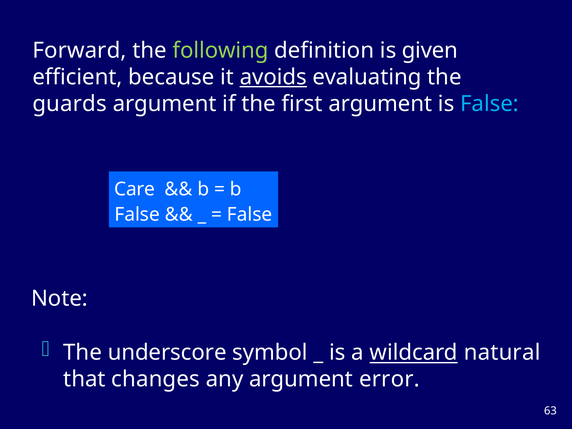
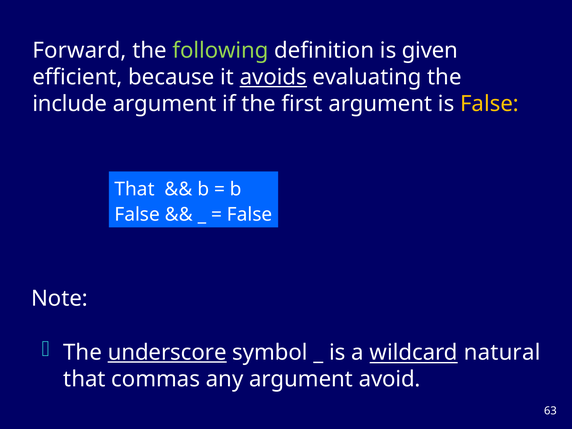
guards: guards -> include
False at (490, 104) colour: light blue -> yellow
Care at (135, 189): Care -> That
underscore underline: none -> present
changes: changes -> commas
error: error -> avoid
